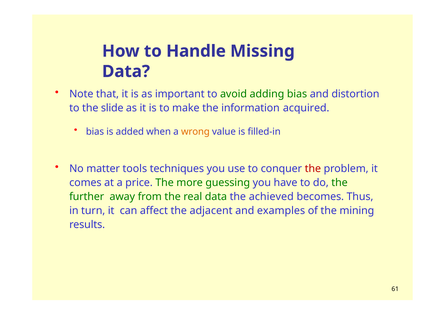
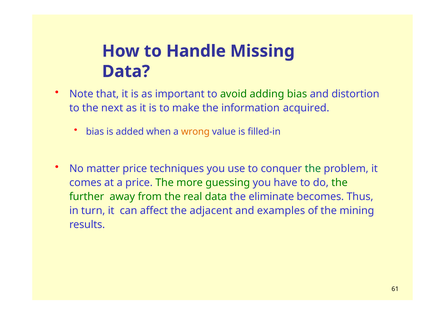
slide: slide -> next
matter tools: tools -> price
the at (313, 169) colour: red -> green
achieved: achieved -> eliminate
